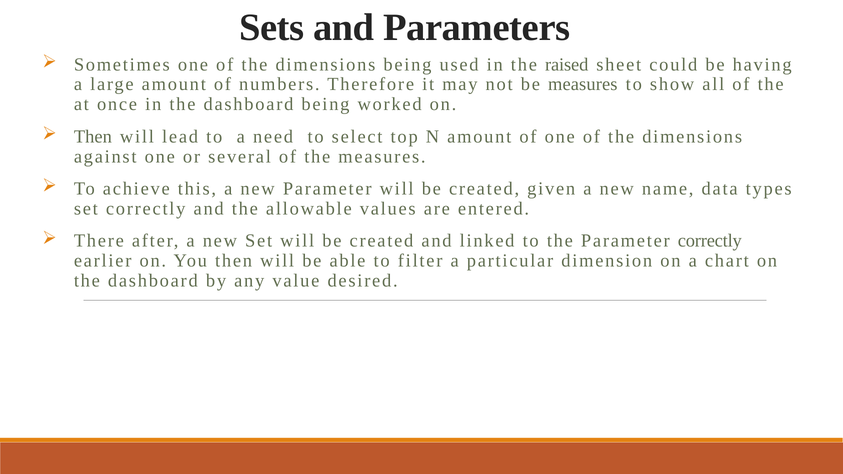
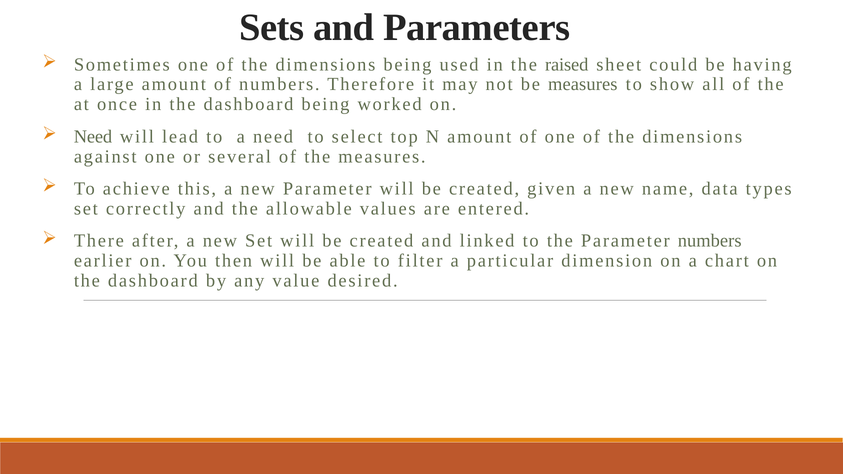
Then at (93, 137): Then -> Need
Parameter correctly: correctly -> numbers
